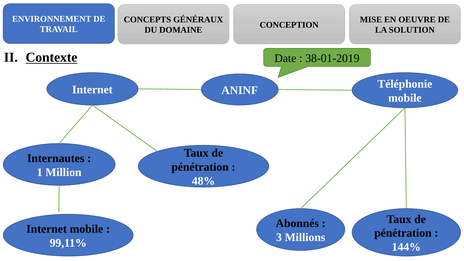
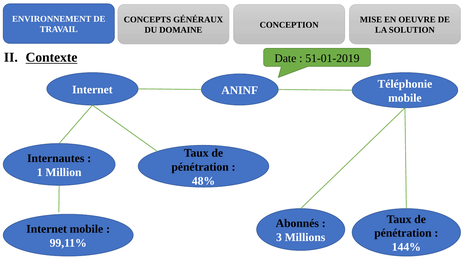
38-01-2019: 38-01-2019 -> 51-01-2019
